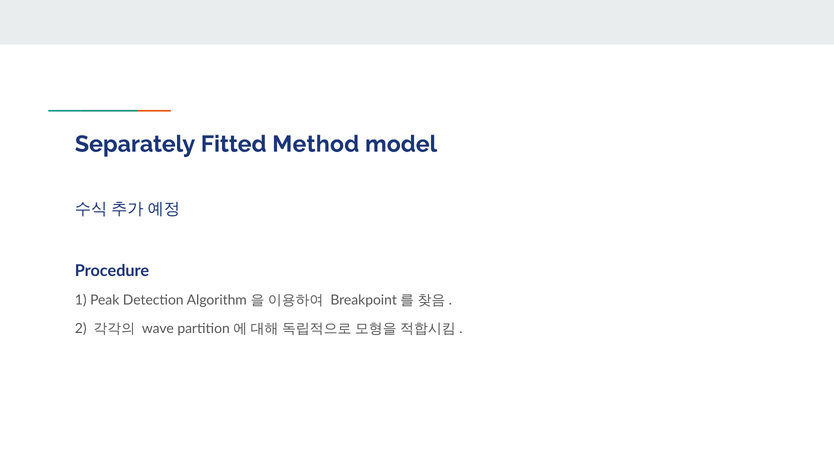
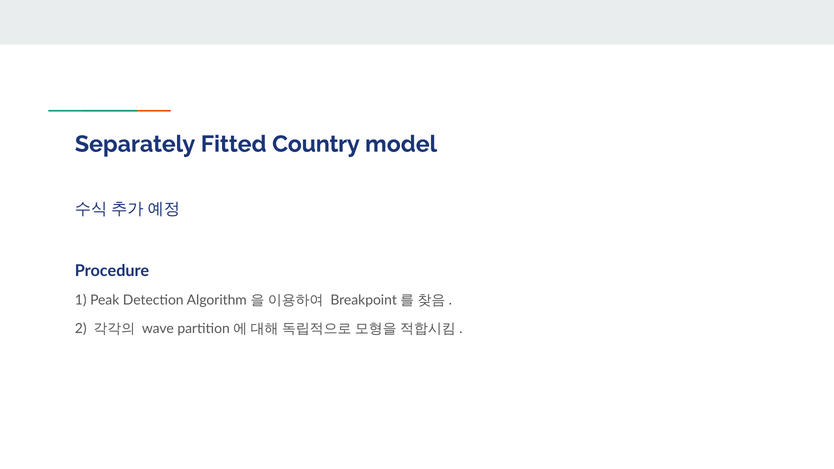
Method: Method -> Country
